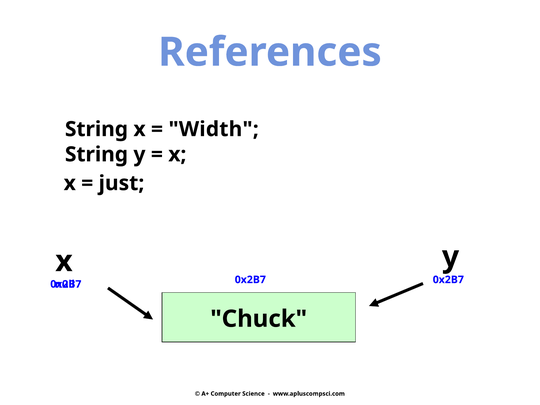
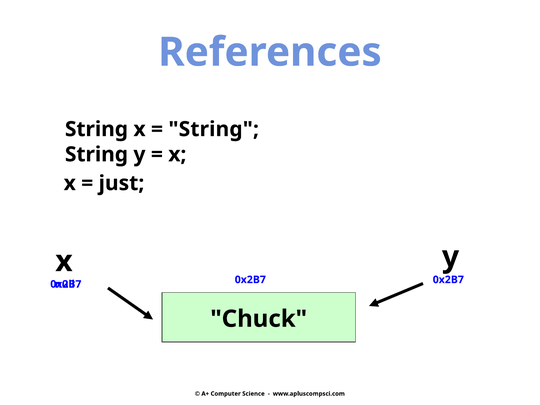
Width at (214, 129): Width -> String
